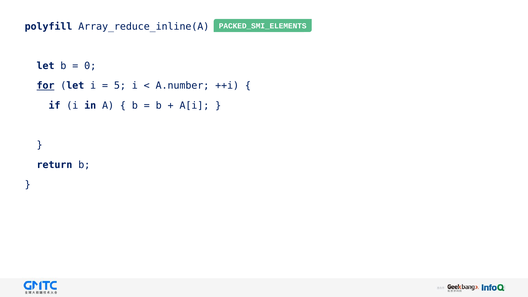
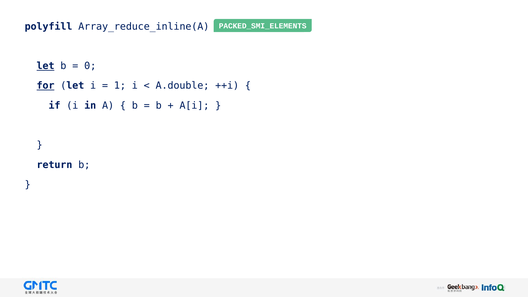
let at (46, 66) underline: none -> present
5: 5 -> 1
A.number: A.number -> A.double
